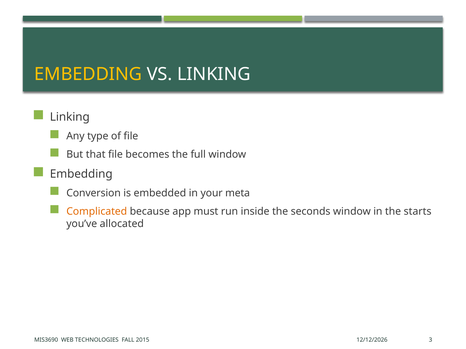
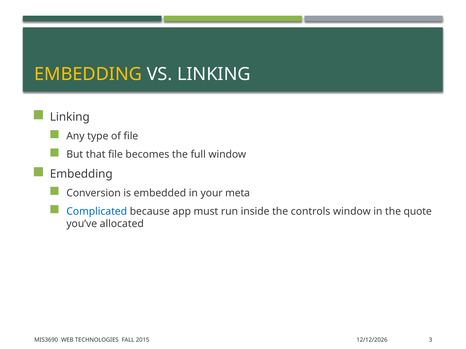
Complicated colour: orange -> blue
seconds: seconds -> controls
starts: starts -> quote
